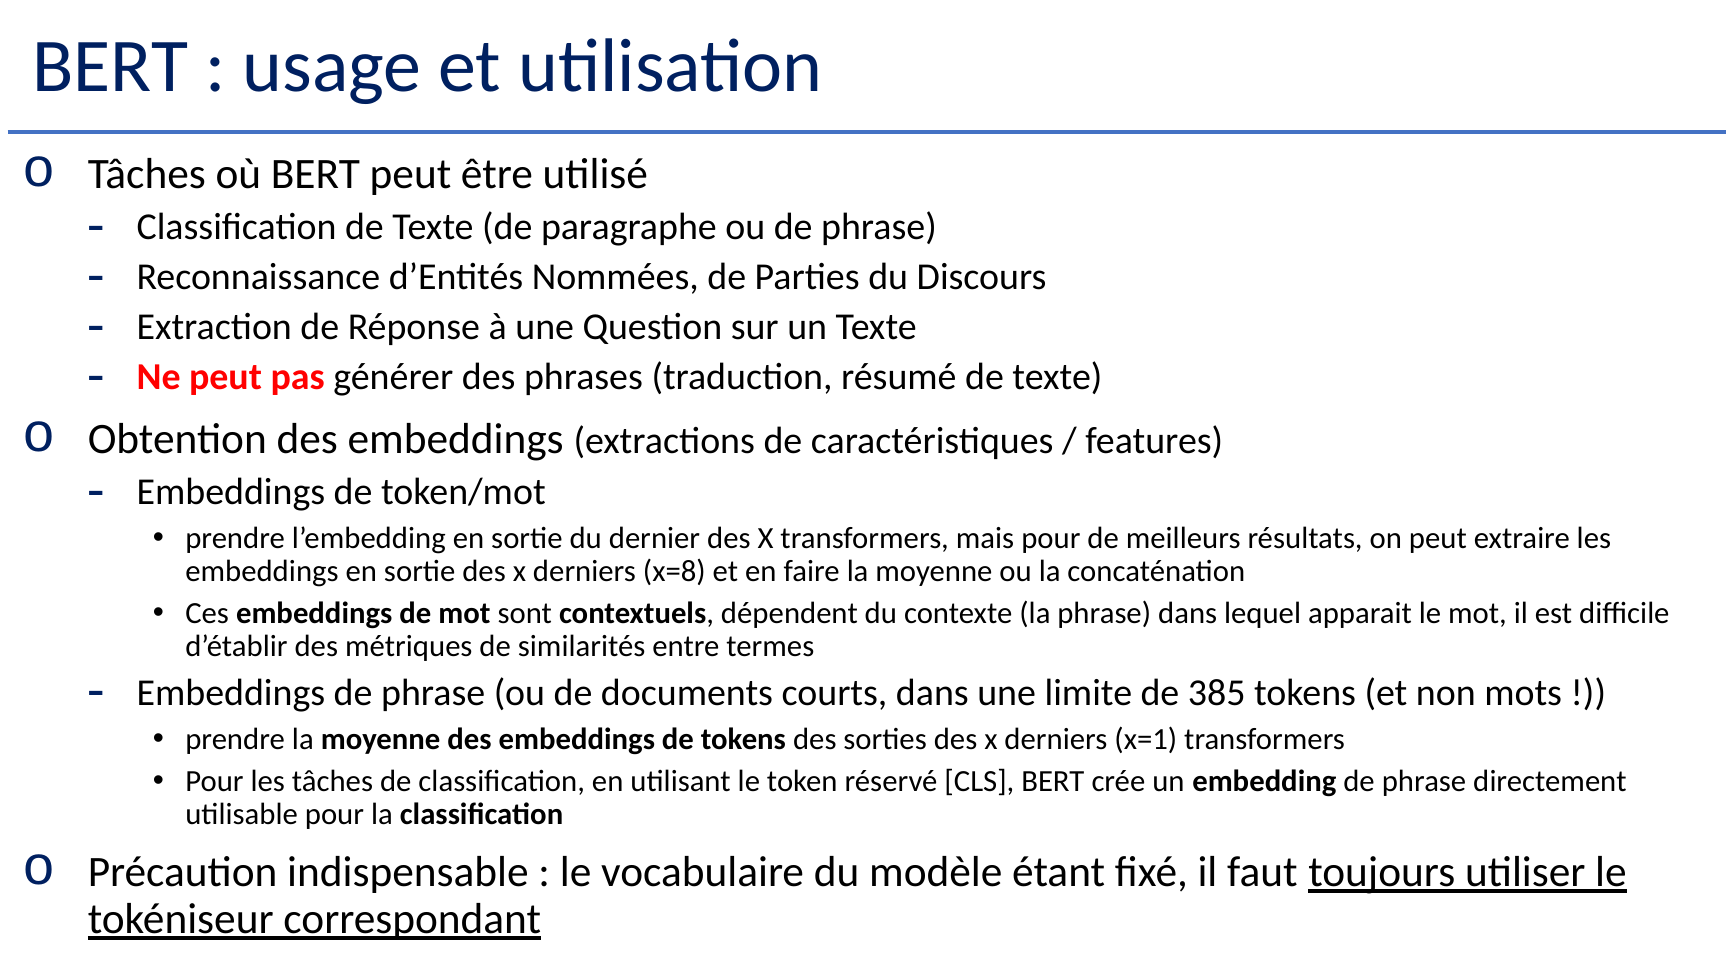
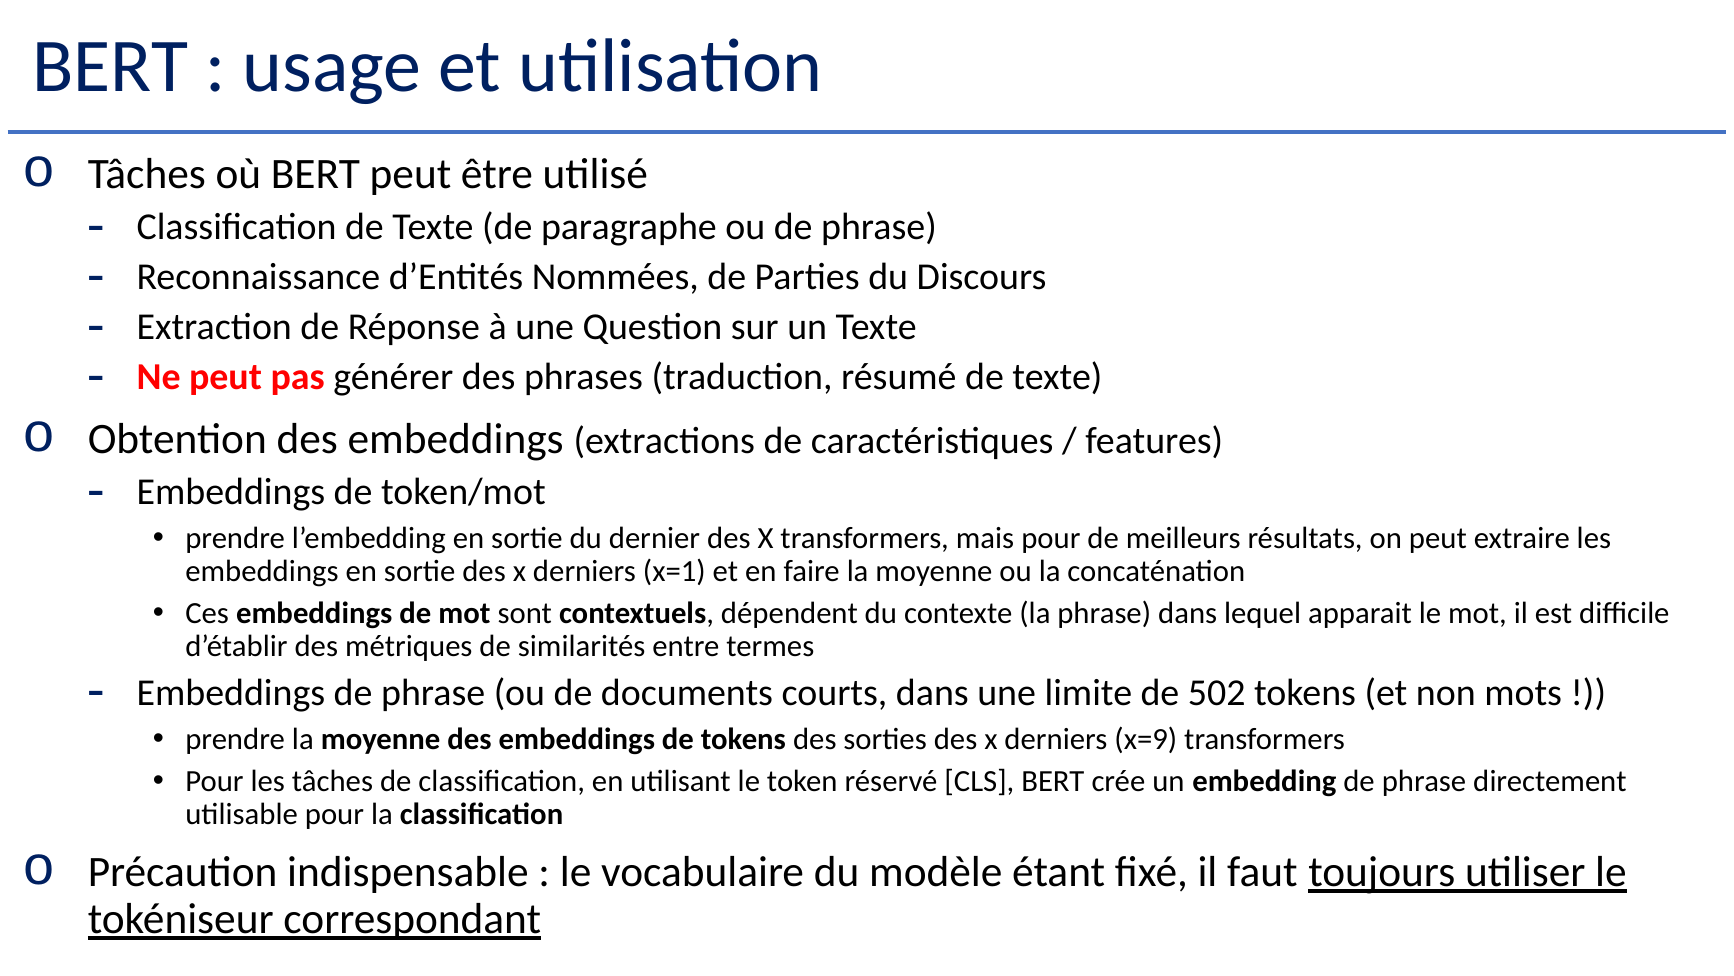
x=8: x=8 -> x=1
385: 385 -> 502
x=1: x=1 -> x=9
